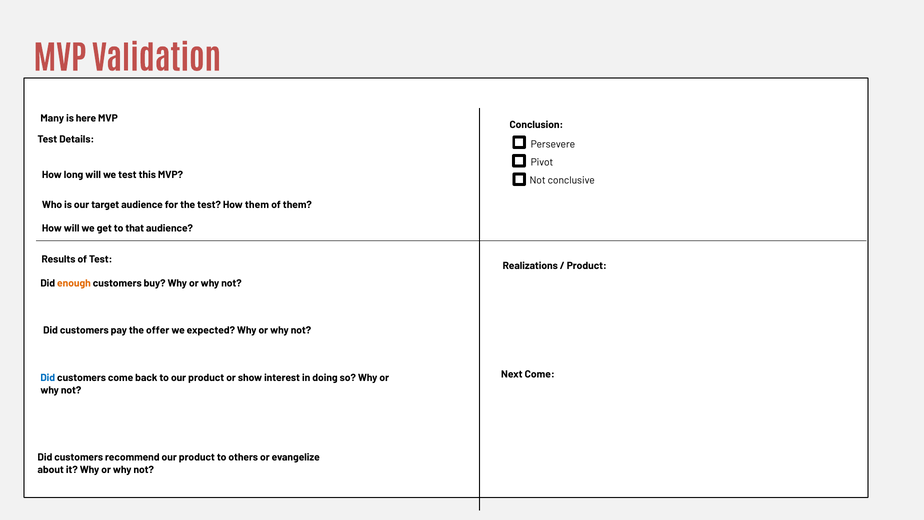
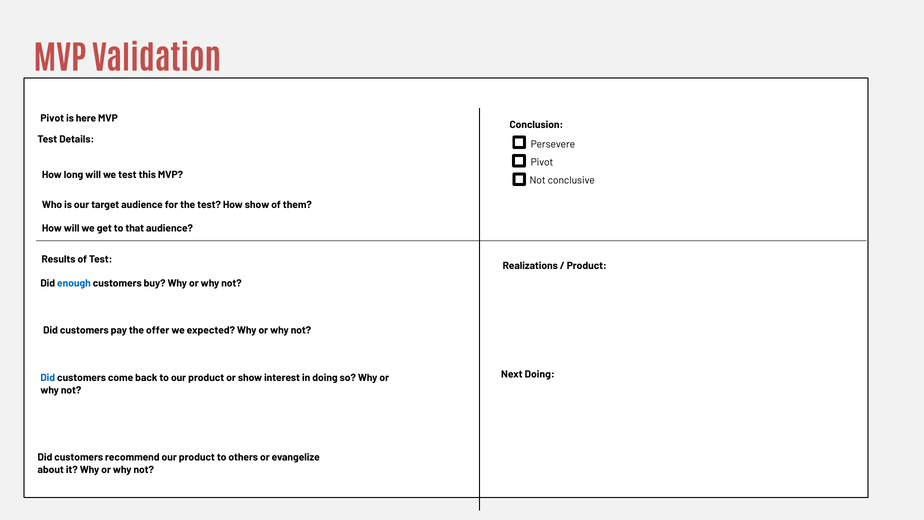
Many at (52, 118): Many -> Pivot
How them: them -> show
enough colour: orange -> blue
Next Come: Come -> Doing
